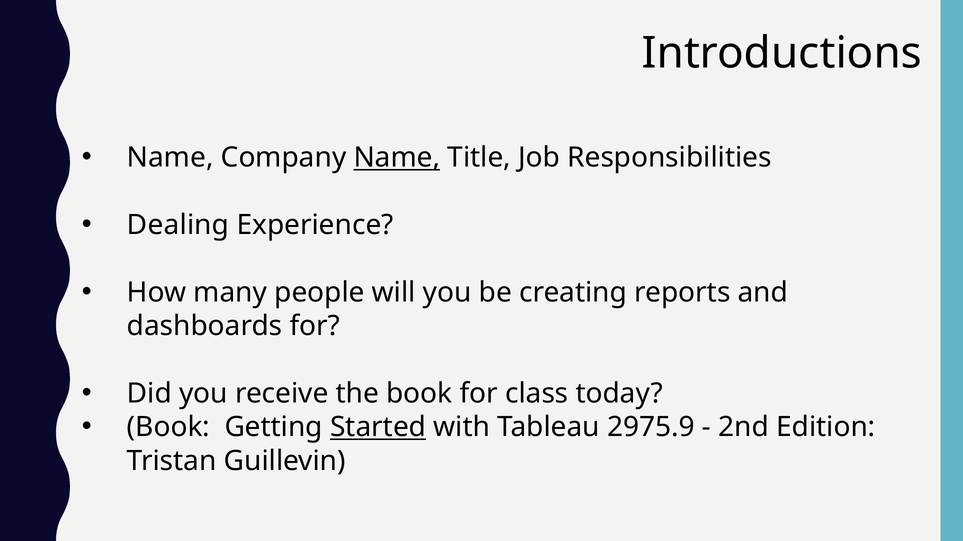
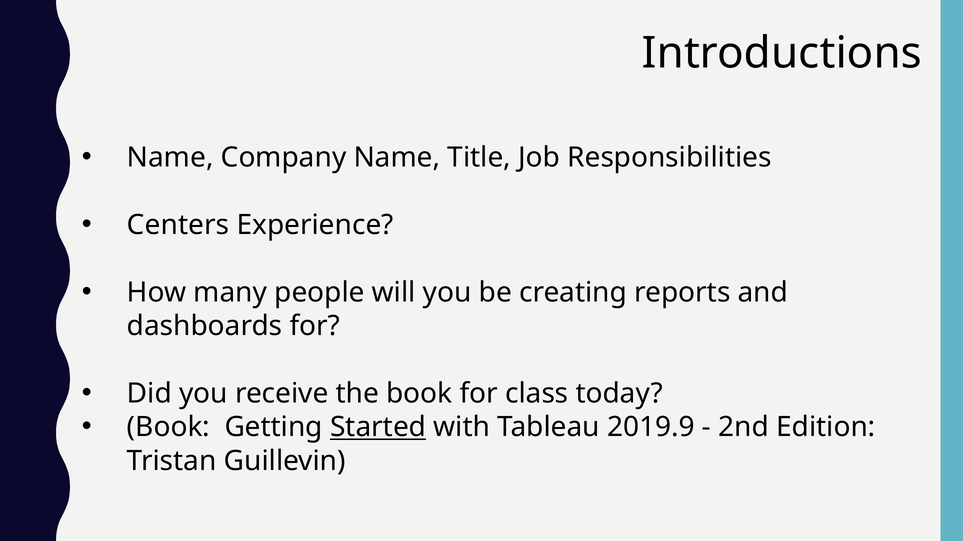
Name at (397, 158) underline: present -> none
Dealing: Dealing -> Centers
2975.9: 2975.9 -> 2019.9
